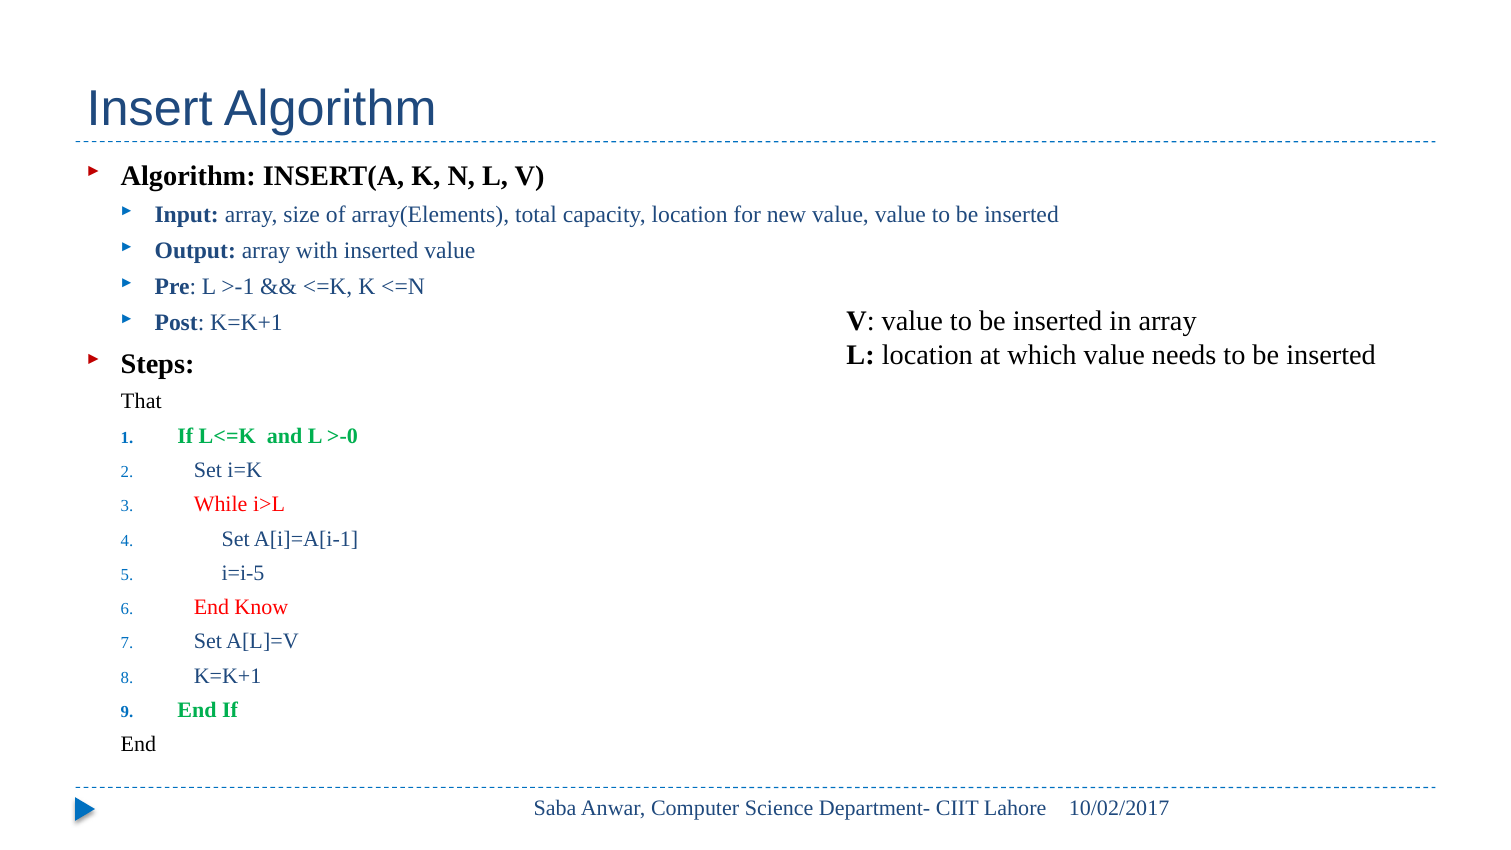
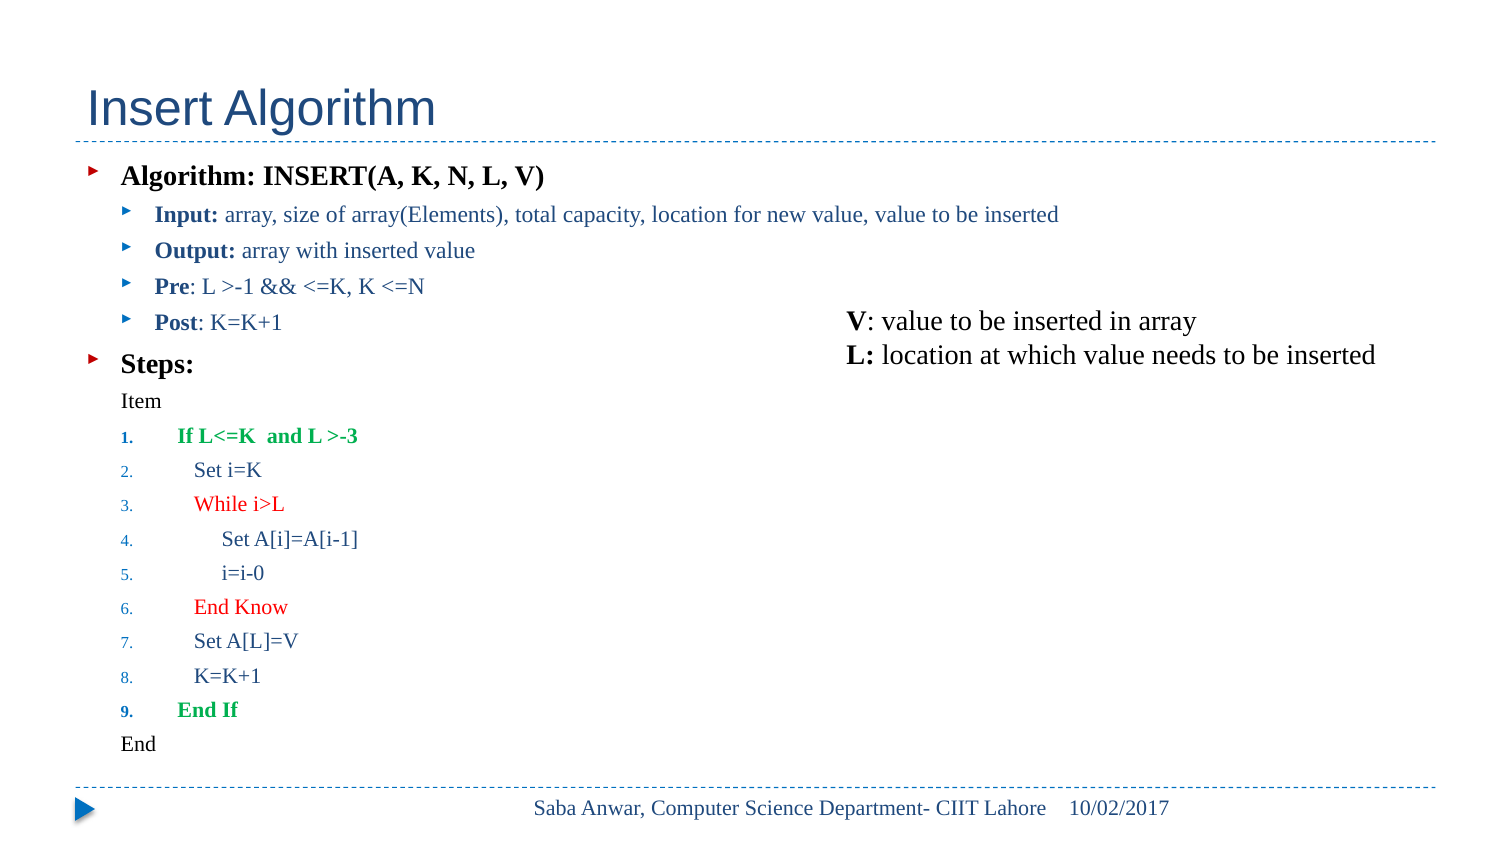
That: That -> Item
>-0: >-0 -> >-3
i=i-5: i=i-5 -> i=i-0
